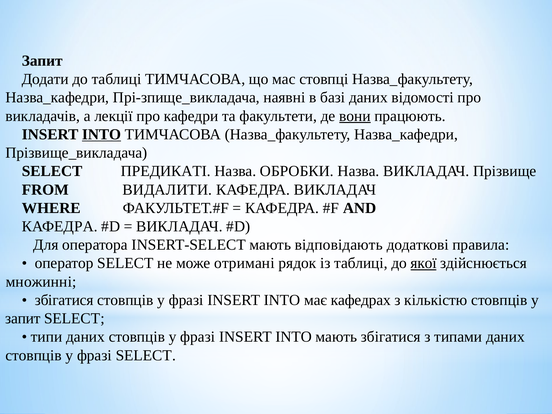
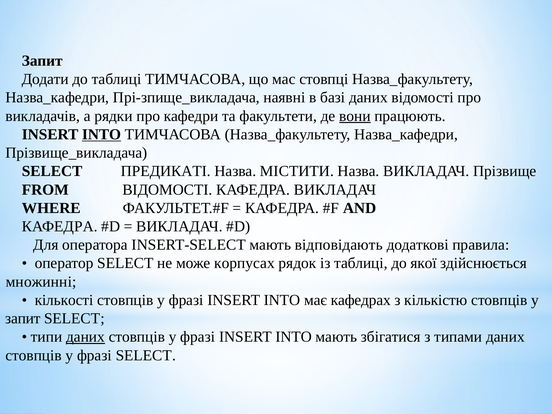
лекції: лекції -> рядки
ОБРОБКИ: ОБРОБКИ -> МІСТИТИ
FROM ВИДАЛИТИ: ВИДАЛИТИ -> ВІДОМОСТІ
отримані: отримані -> корпусах
якої underline: present -> none
збігатися at (64, 300): збігатися -> кількості
даних at (85, 337) underline: none -> present
